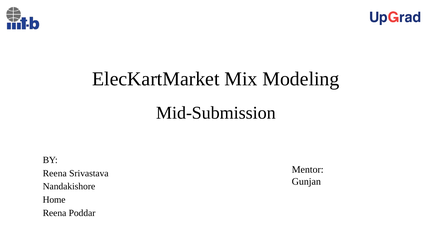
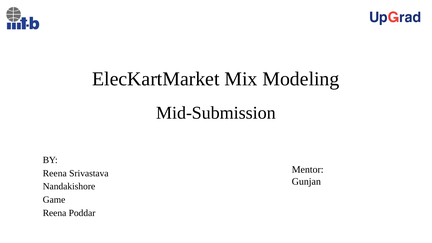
Home: Home -> Game
